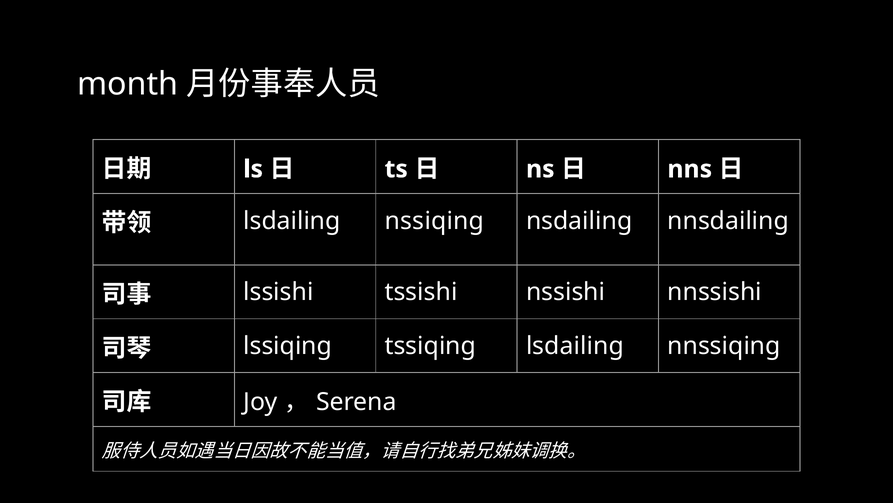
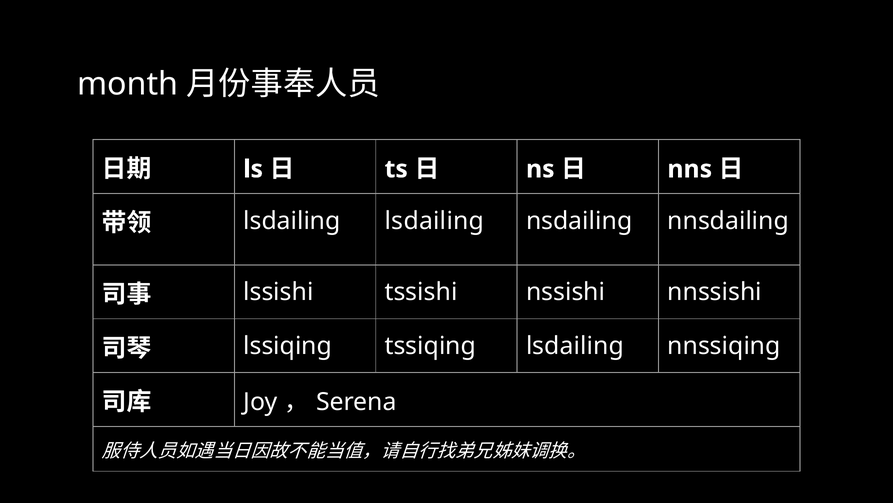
lsdailing nssiqing: nssiqing -> lsdailing
